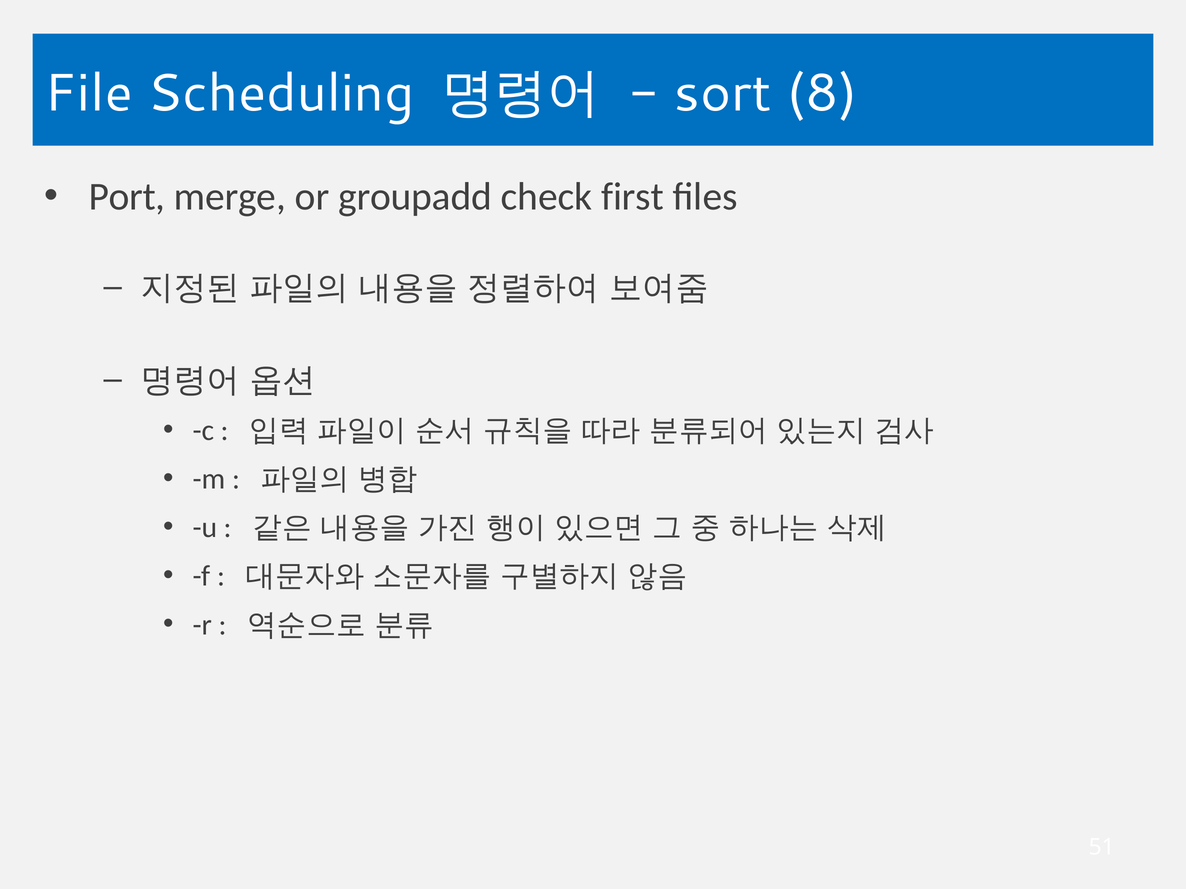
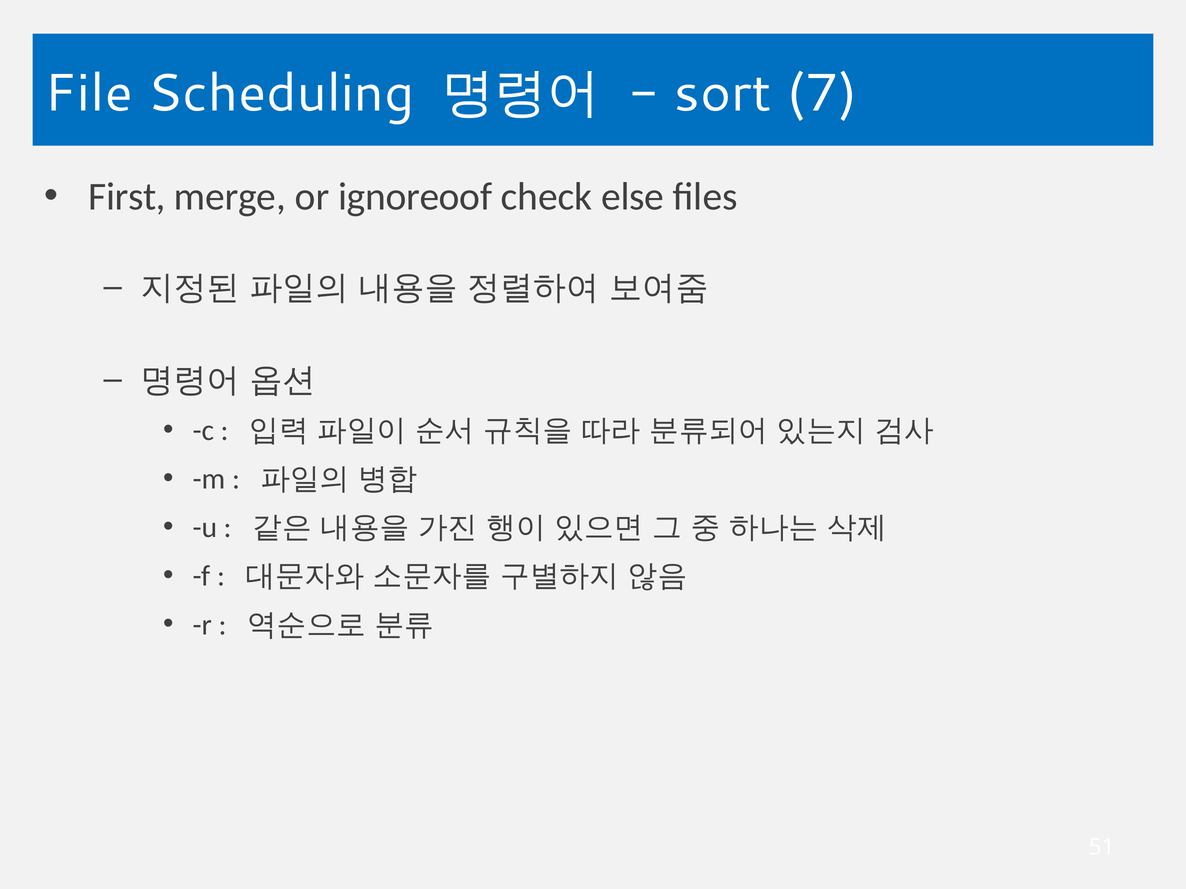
8: 8 -> 7
Port: Port -> First
groupadd: groupadd -> ignoreoof
first: first -> else
